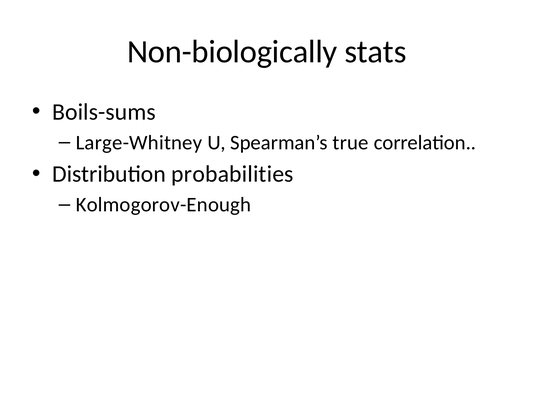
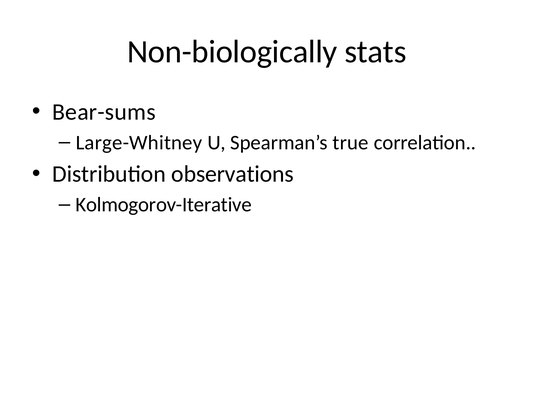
Boils-sums: Boils-sums -> Bear-sums
probabilities: probabilities -> observations
Kolmogorov-Enough: Kolmogorov-Enough -> Kolmogorov-Iterative
